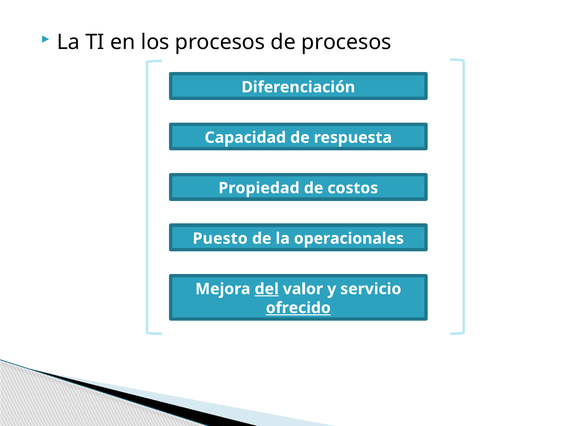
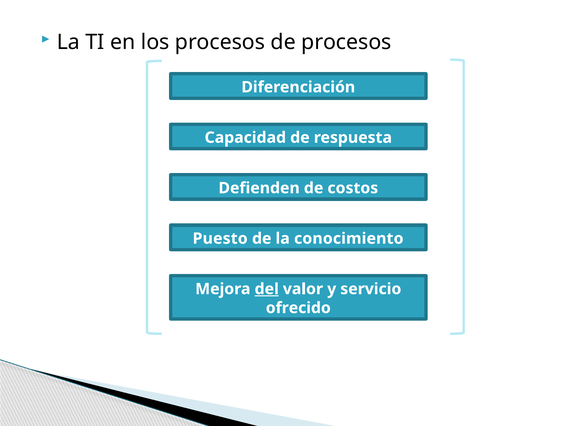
Propiedad: Propiedad -> Defienden
operacionales: operacionales -> conocimiento
ofrecido underline: present -> none
